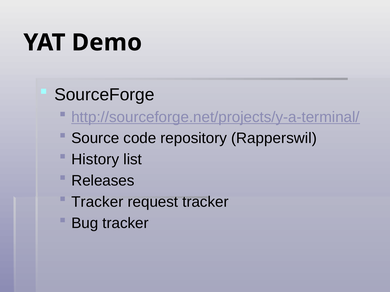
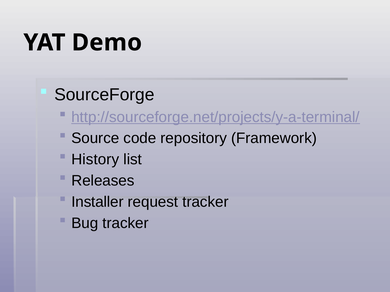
Rapperswil: Rapperswil -> Framework
Tracker at (97, 202): Tracker -> Installer
